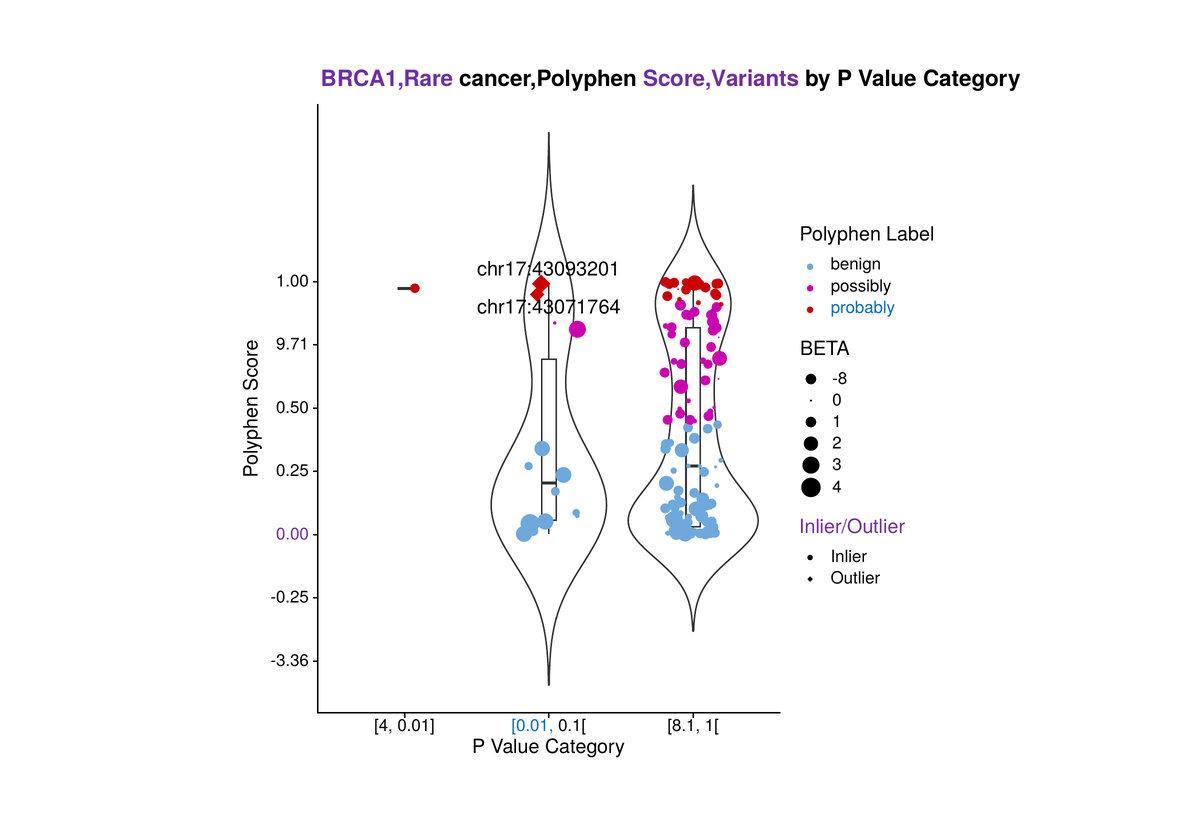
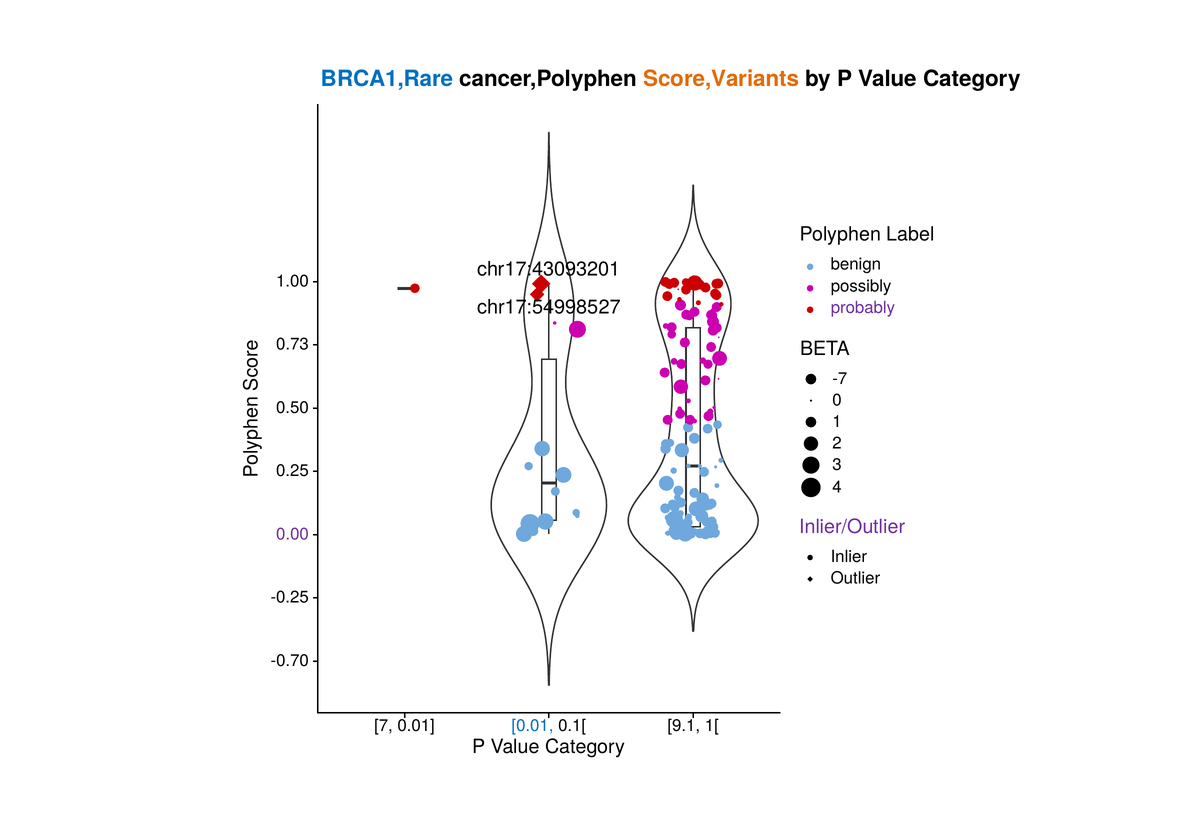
BRCA1,Rare colour: purple -> blue
Score,Variants colour: purple -> orange
chr17:43071764: chr17:43071764 -> chr17:54998527
probably colour: blue -> purple
9.71: 9.71 -> 0.73
-8: -8 -> -7
-3.36: -3.36 -> -0.70
4 at (383, 726): 4 -> 7
8.1: 8.1 -> 9.1
